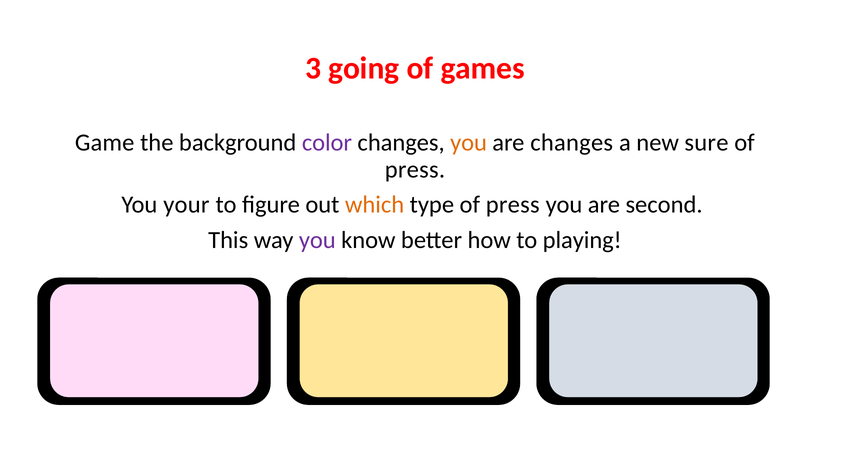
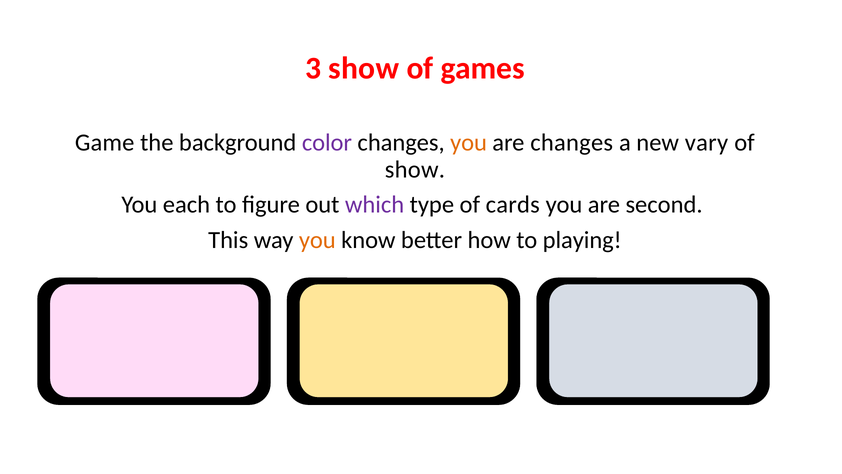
3 going: going -> show
sure: sure -> vary
press at (415, 169): press -> show
your: your -> each
which colour: orange -> purple
type of press: press -> cards
you at (317, 240) colour: purple -> orange
